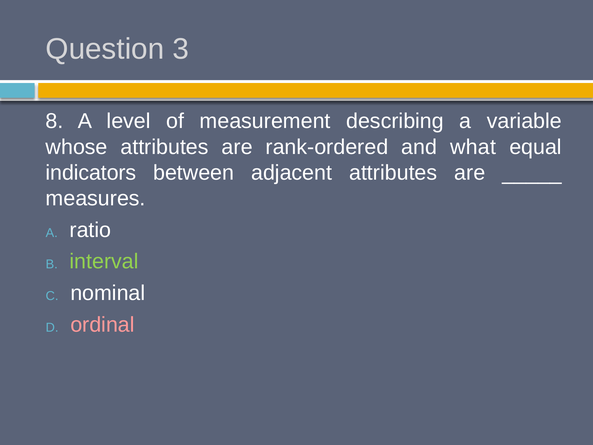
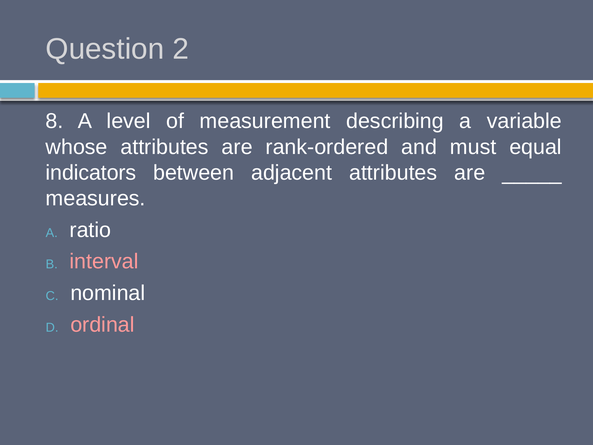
3: 3 -> 2
what: what -> must
interval colour: light green -> pink
